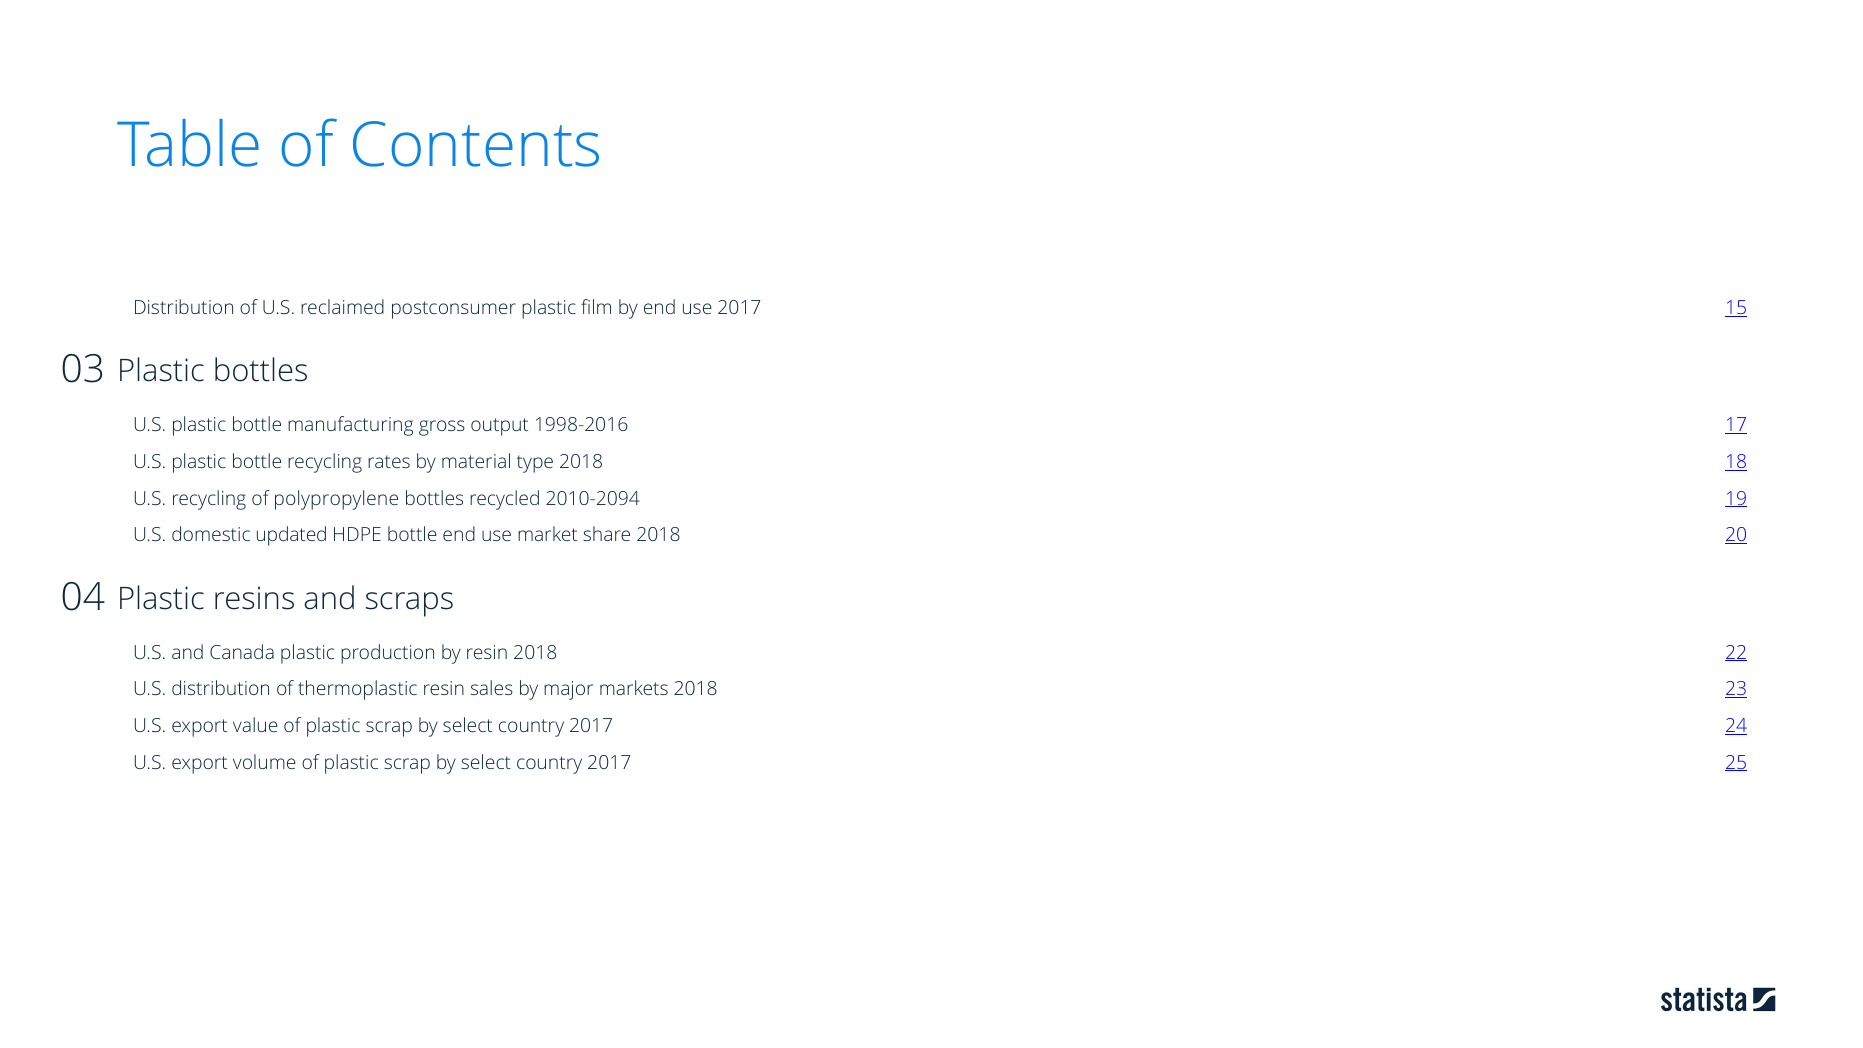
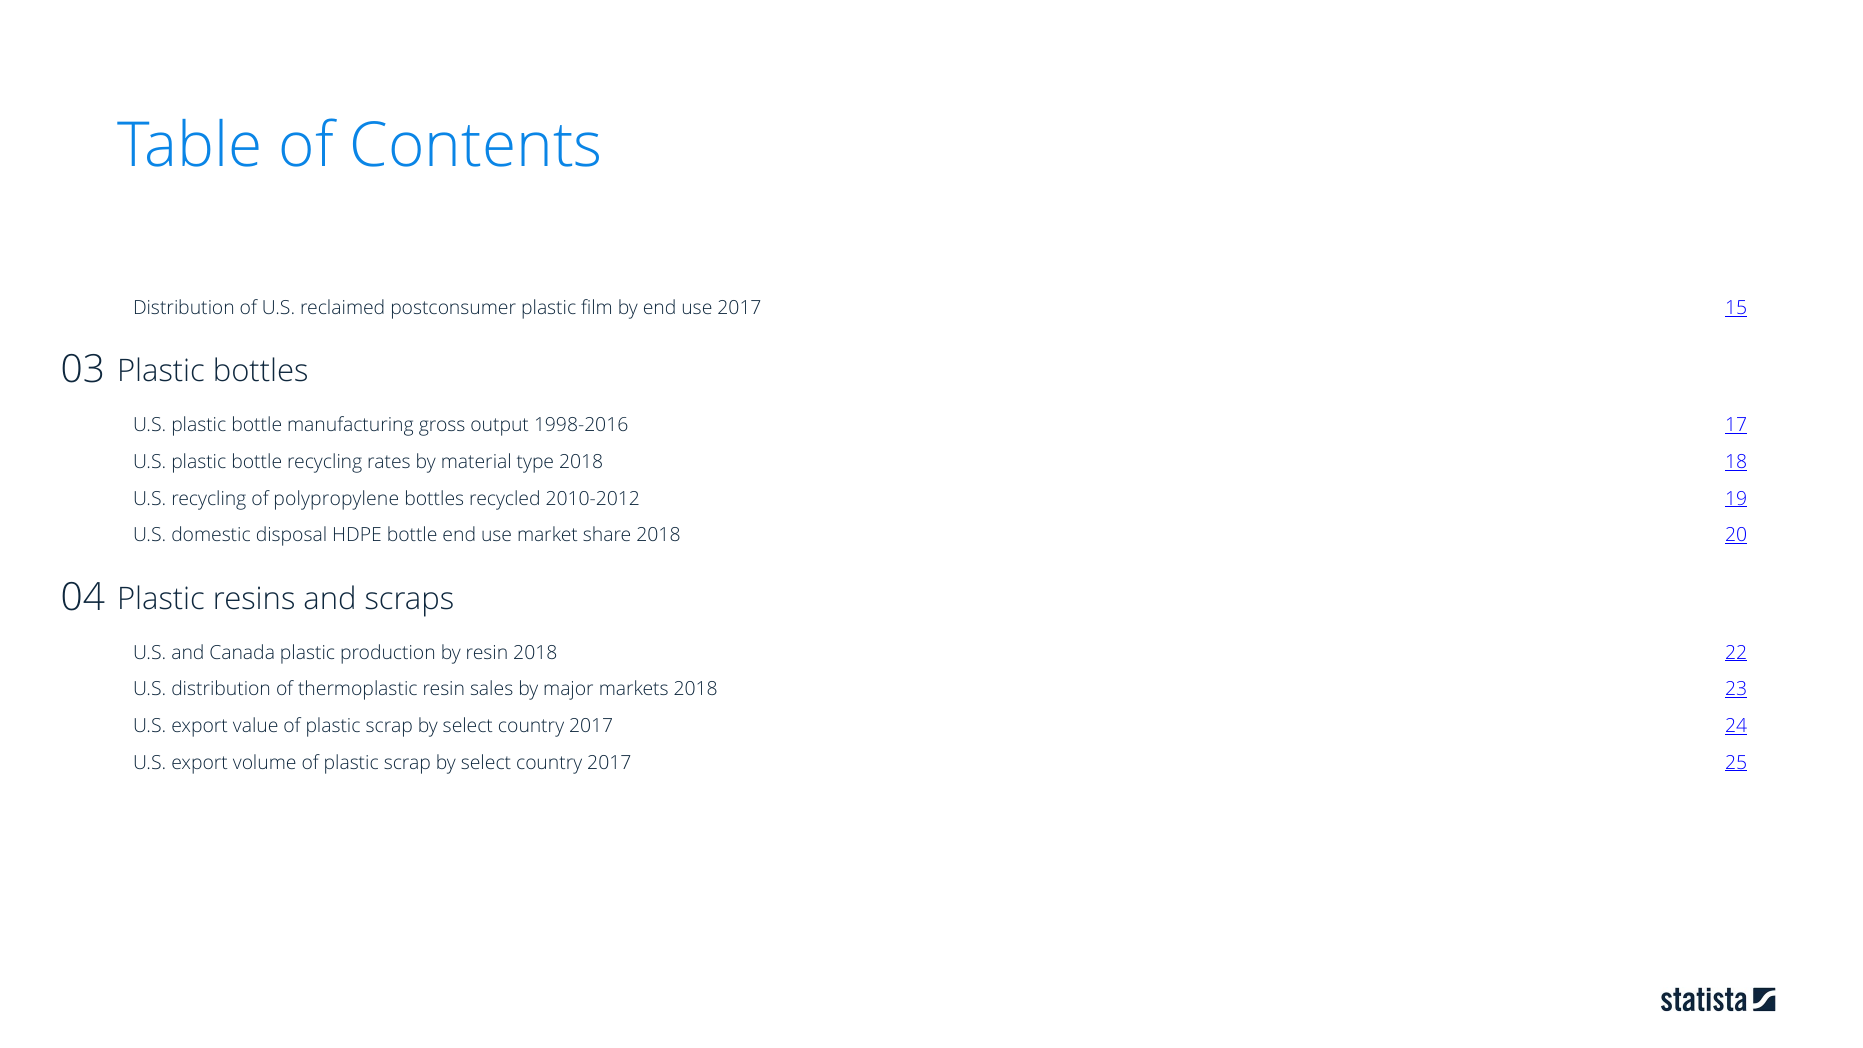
2010-2094: 2010-2094 -> 2010-2012
updated: updated -> disposal
